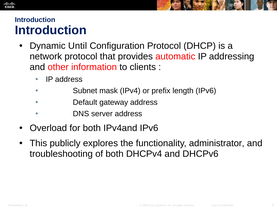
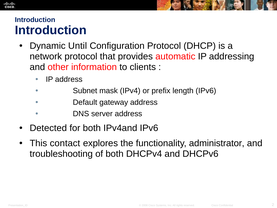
Overload: Overload -> Detected
publicly: publicly -> contact
